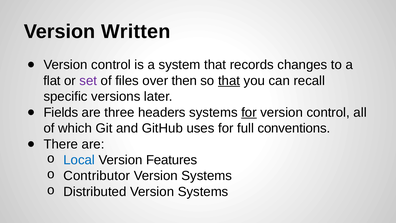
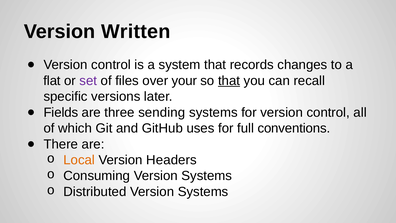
then: then -> your
headers: headers -> sending
for at (249, 112) underline: present -> none
Local colour: blue -> orange
Features: Features -> Headers
Contributor: Contributor -> Consuming
